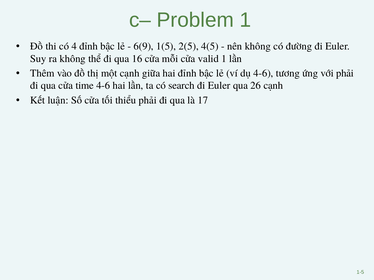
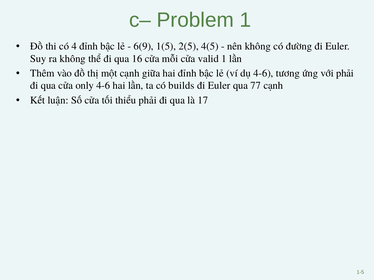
time: time -> only
search: search -> builds
26: 26 -> 77
